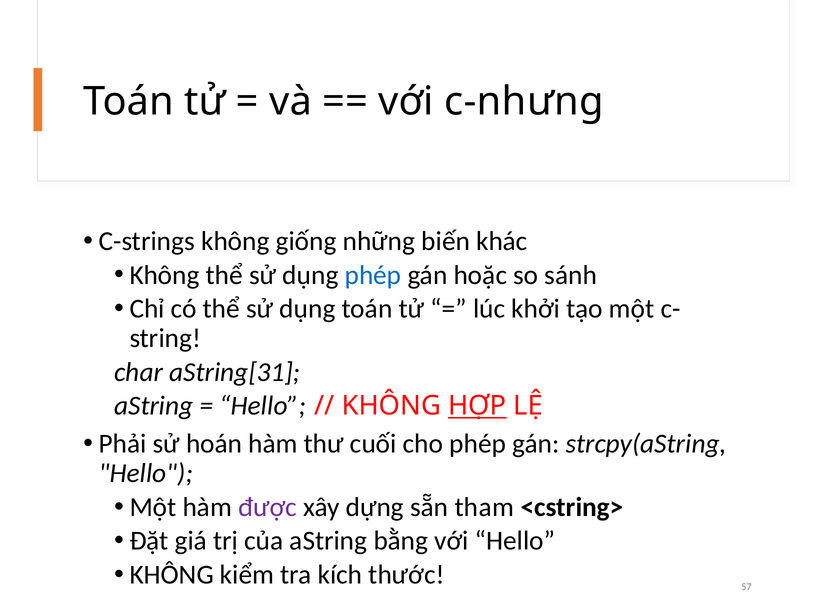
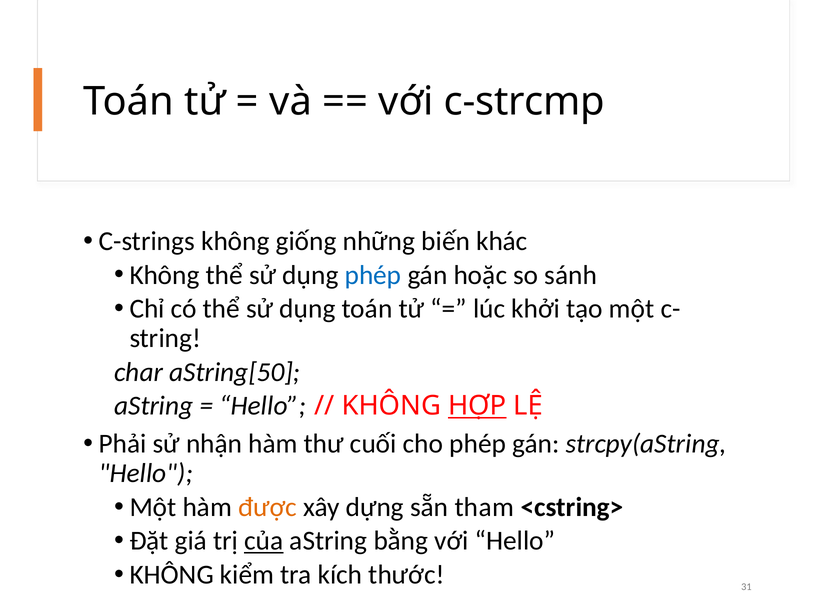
c-nhưng: c-nhưng -> c-strcmp
aString[31: aString[31 -> aString[50
hoán: hoán -> nhận
được colour: purple -> orange
của underline: none -> present
57: 57 -> 31
